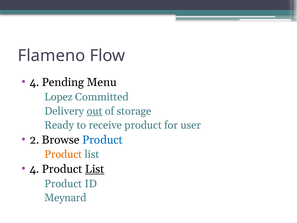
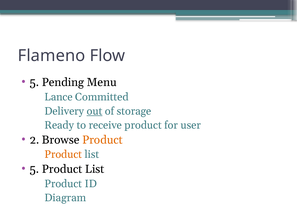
4 at (34, 82): 4 -> 5
Lopez: Lopez -> Lance
Product at (102, 140) colour: blue -> orange
4 at (34, 169): 4 -> 5
List at (95, 169) underline: present -> none
Meynard: Meynard -> Diagram
